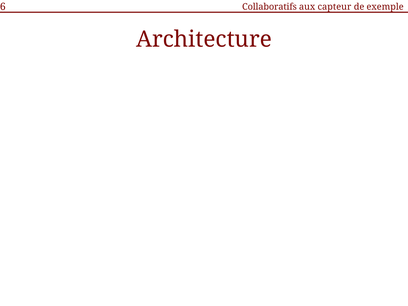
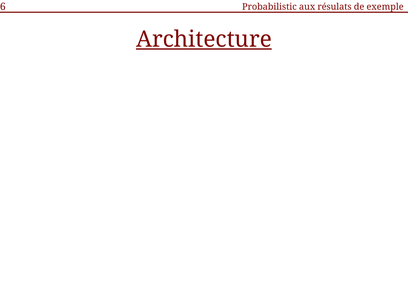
Collaboratifs: Collaboratifs -> Probabilistic
capteur: capteur -> résulats
Architecture underline: none -> present
